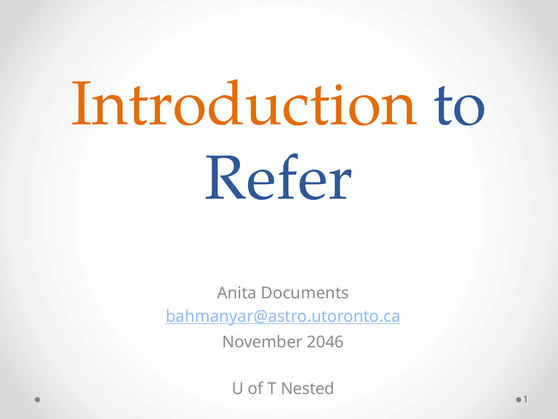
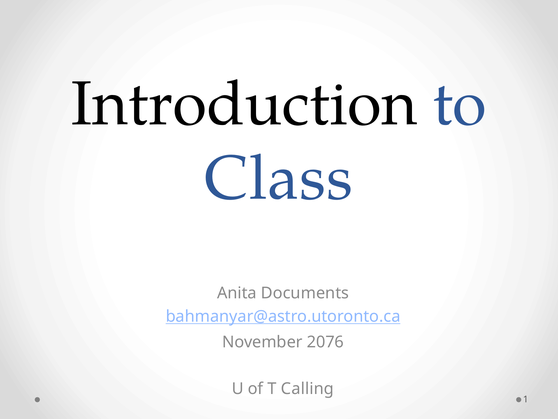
Introduction colour: orange -> black
Refer: Refer -> Class
2046: 2046 -> 2076
Nested: Nested -> Calling
